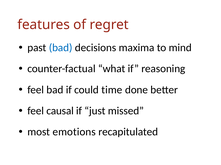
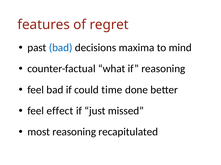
causal: causal -> effect
most emotions: emotions -> reasoning
